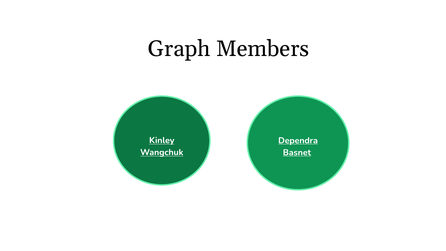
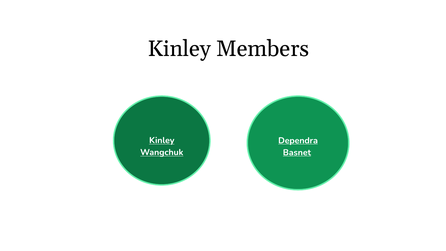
Graph at (179, 49): Graph -> Kinley
